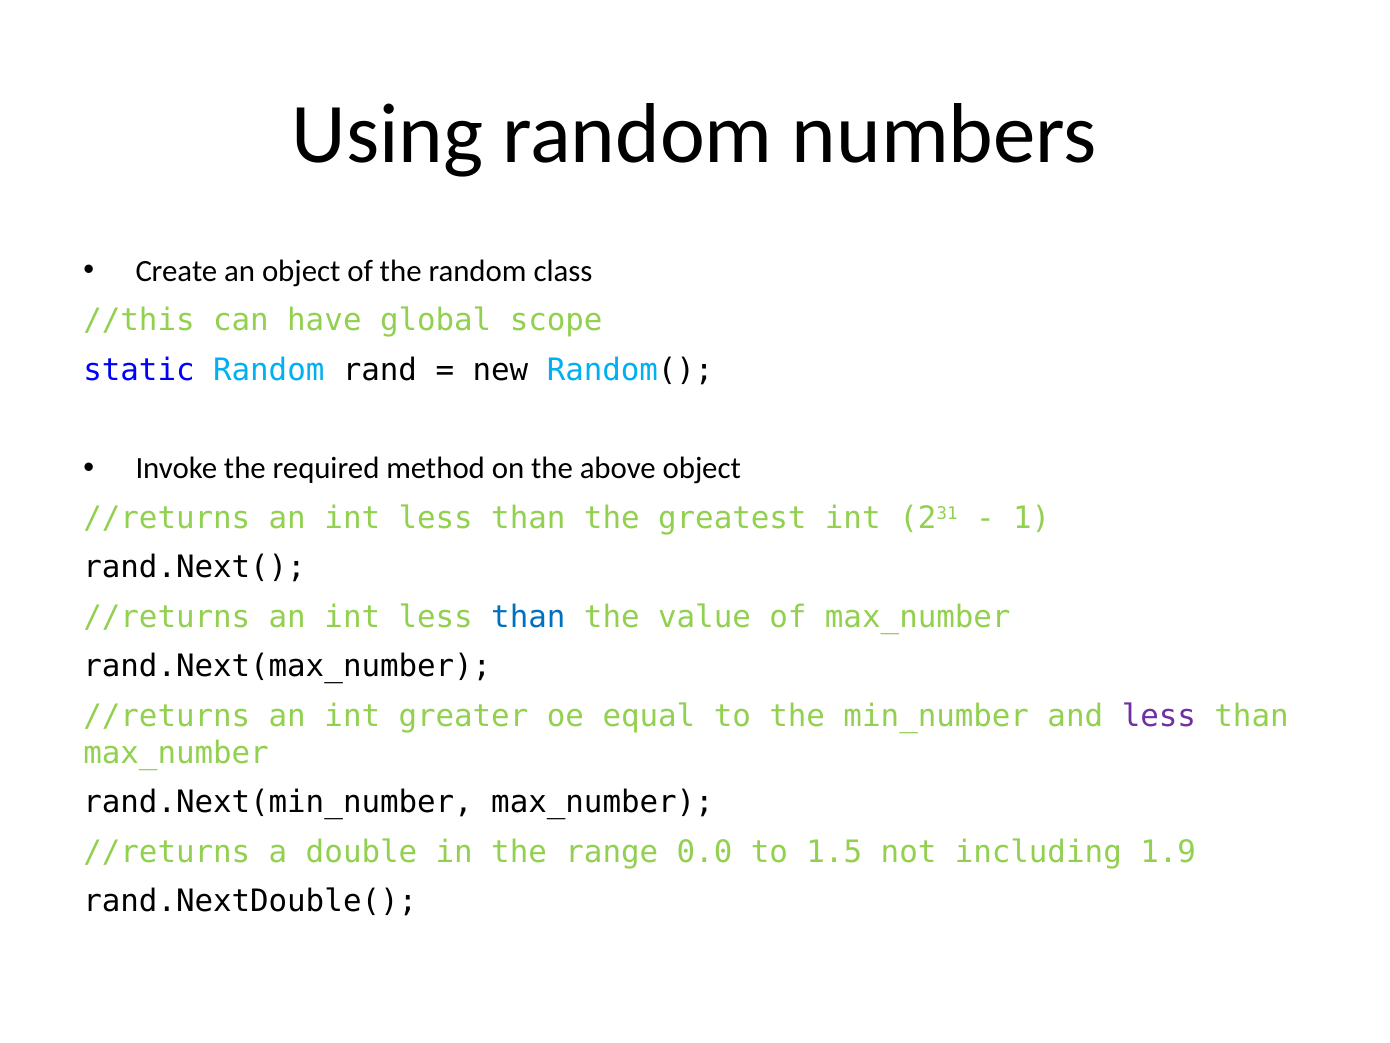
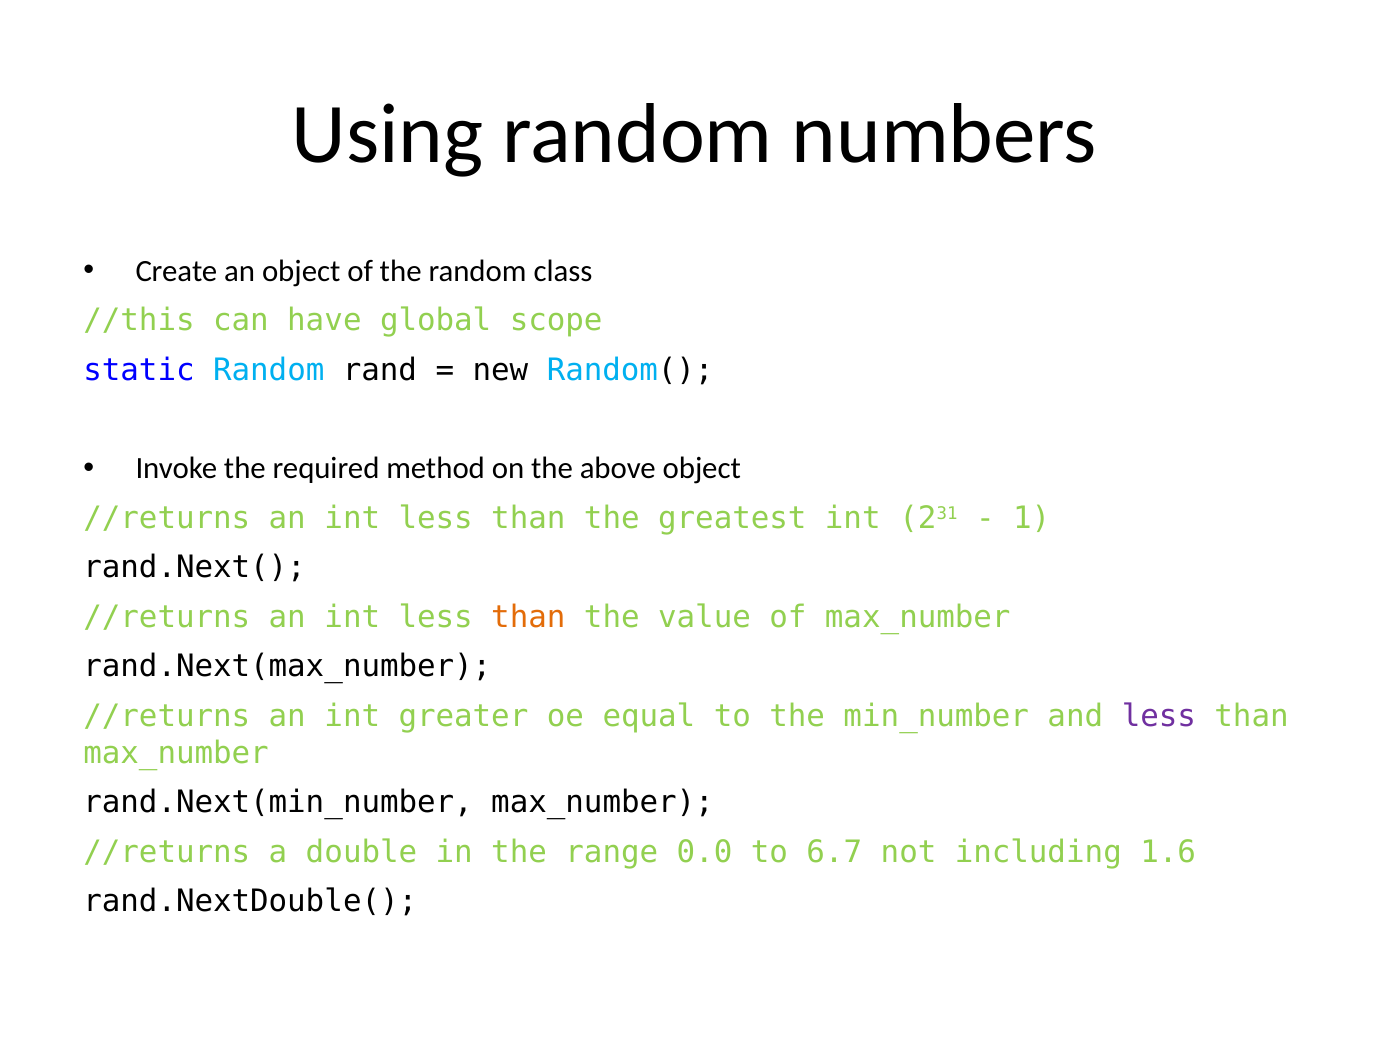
than at (528, 617) colour: blue -> orange
1.5: 1.5 -> 6.7
1.9: 1.9 -> 1.6
